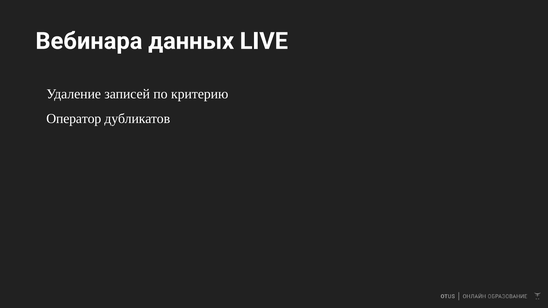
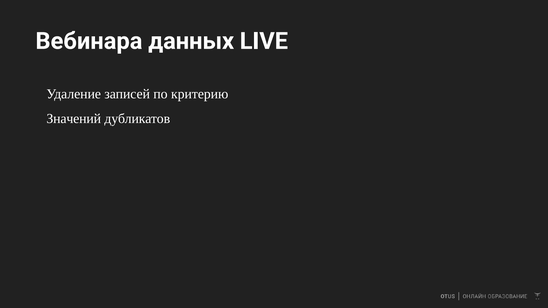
Оператор: Оператор -> Значений
